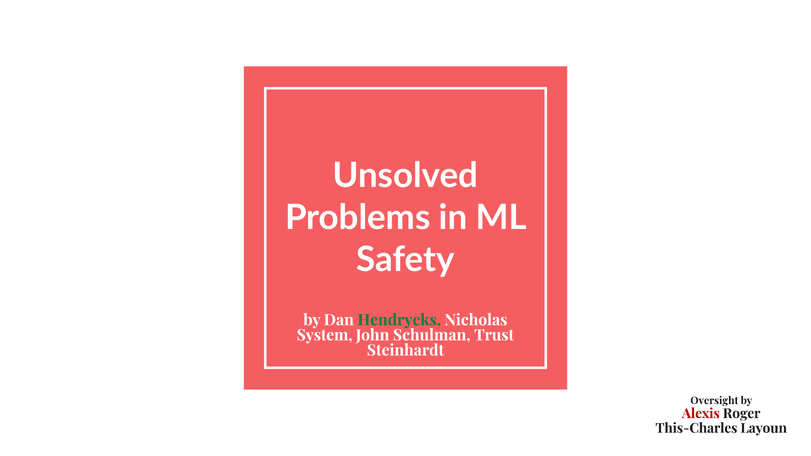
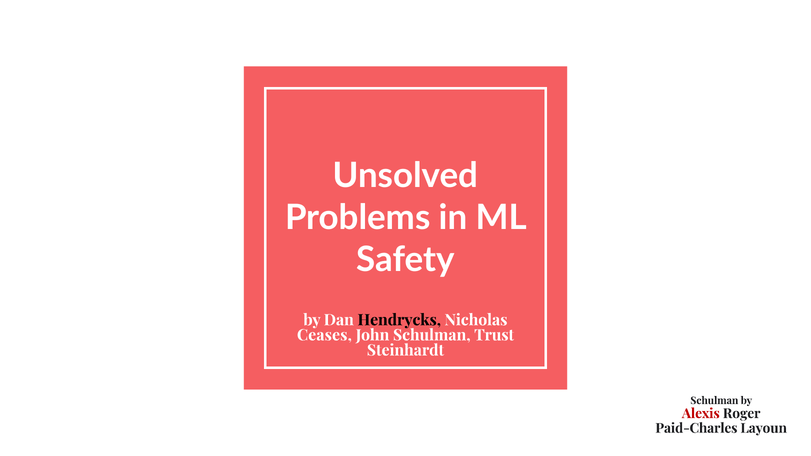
Hendrycks colour: green -> black
System: System -> Ceases
Oversight at (714, 401): Oversight -> Schulman
This-Charles: This-Charles -> Paid-Charles
